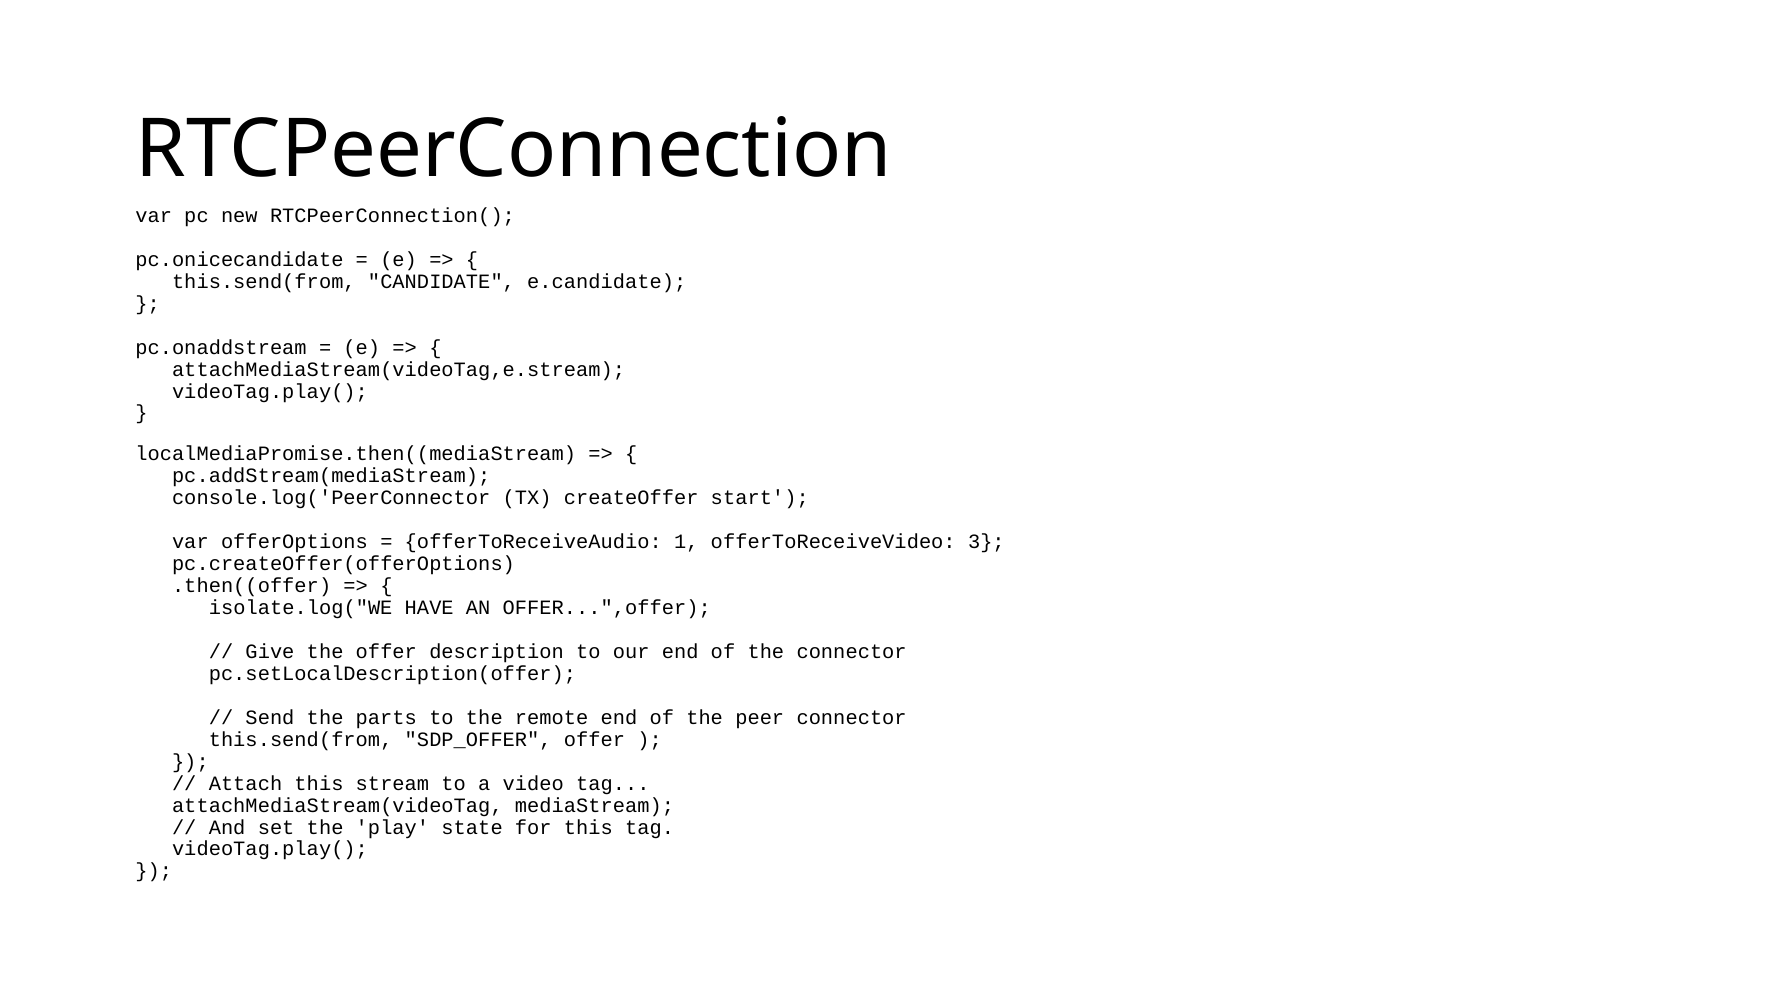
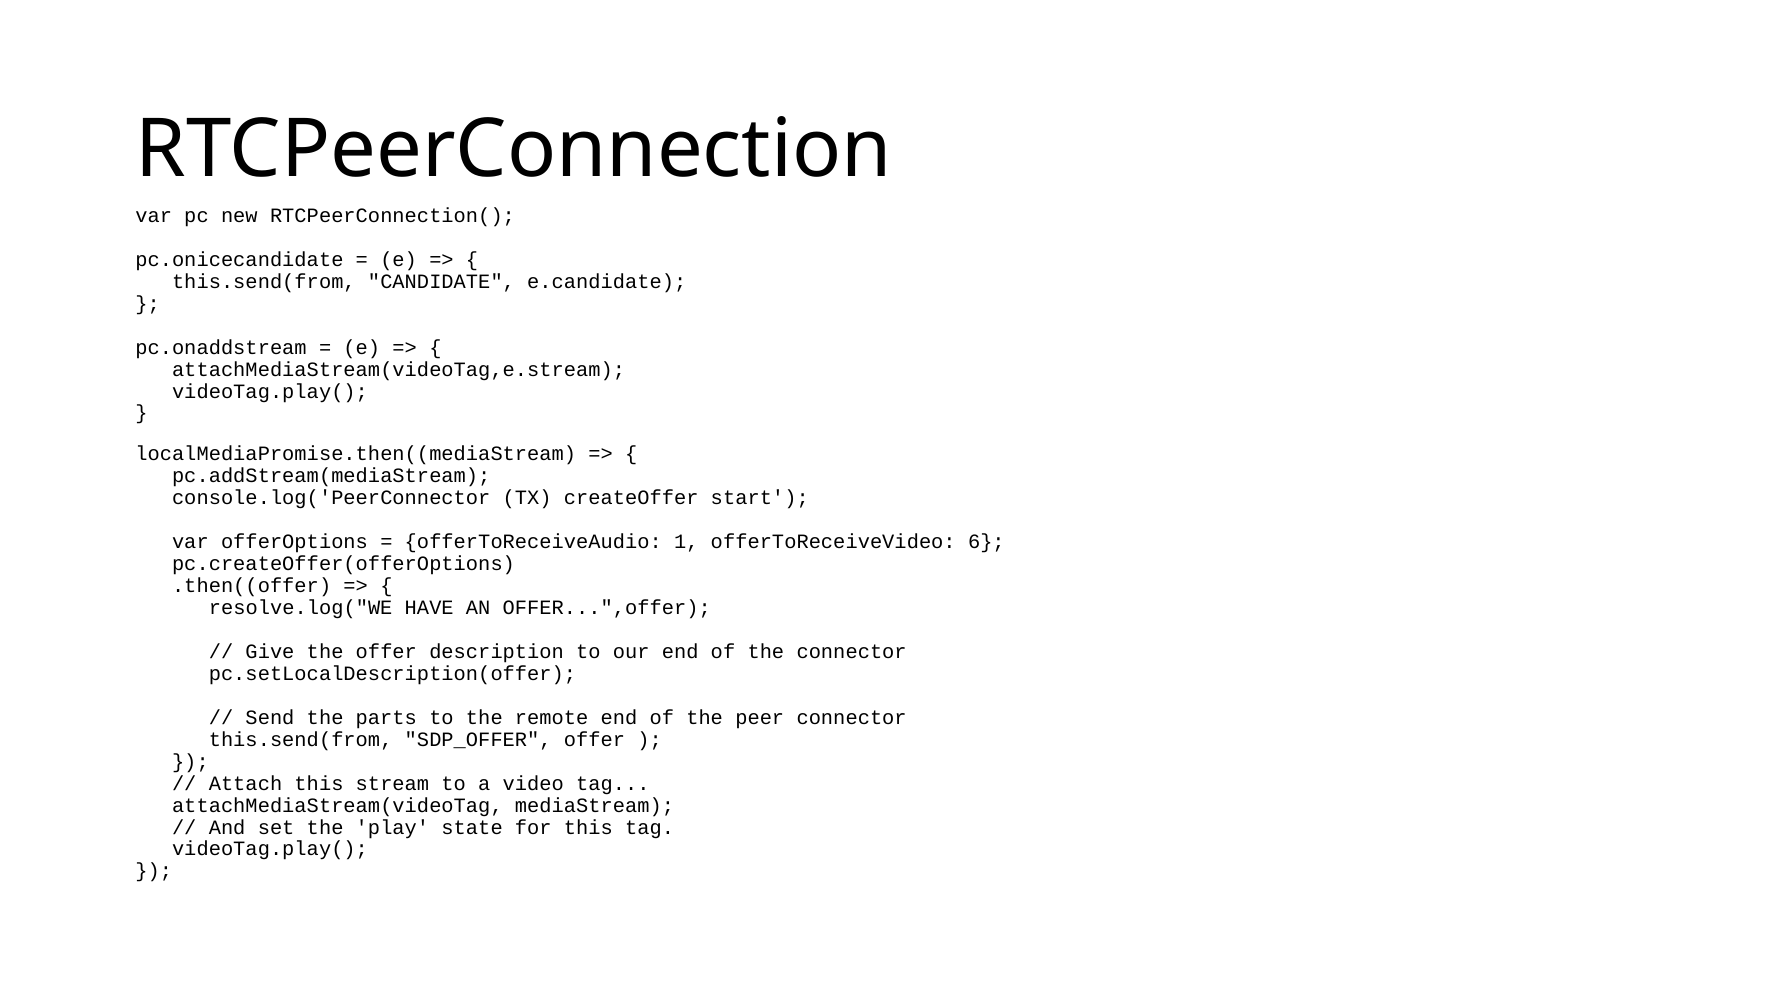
3: 3 -> 6
isolate.log("WE: isolate.log("WE -> resolve.log("WE
